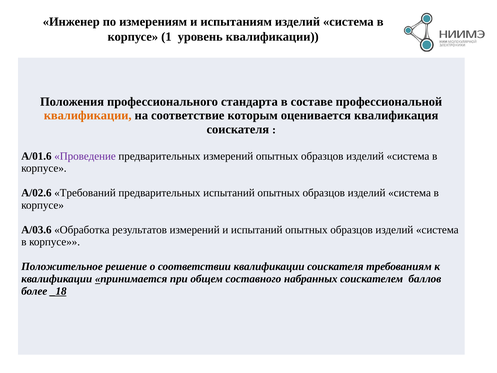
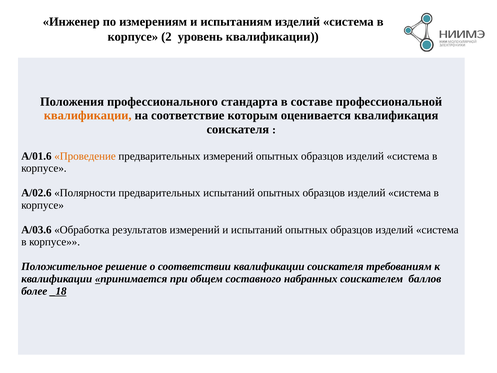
1: 1 -> 2
Проведение colour: purple -> orange
Требований: Требований -> Полярности
